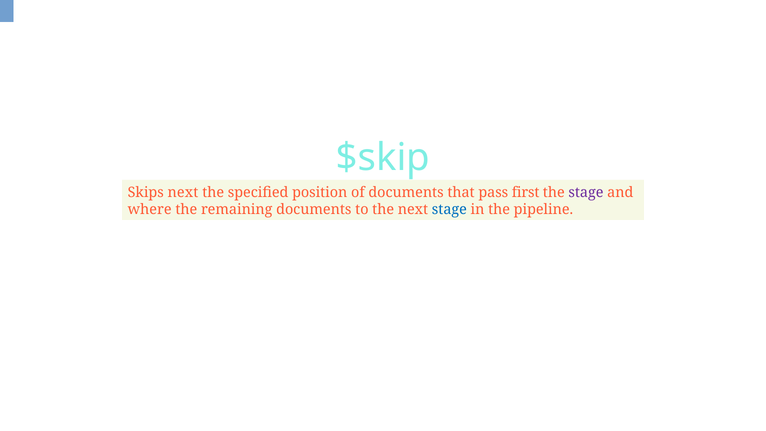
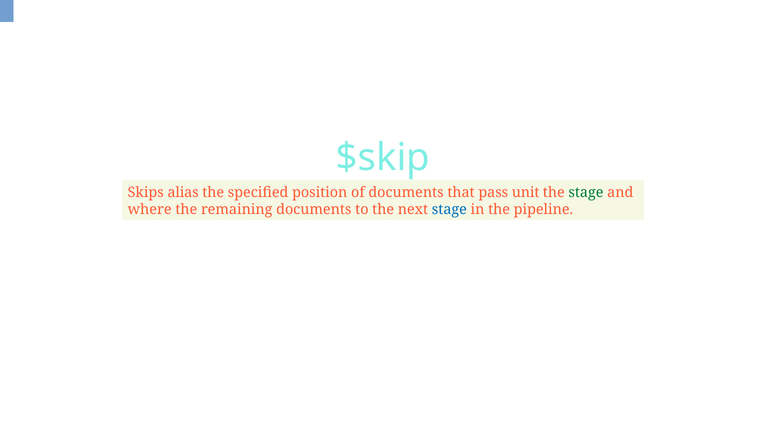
Skips next: next -> alias
first: first -> unit
stage at (586, 192) colour: purple -> green
